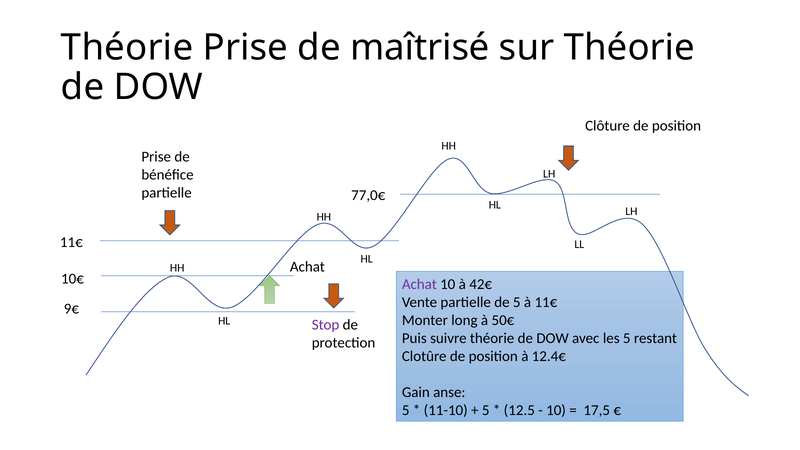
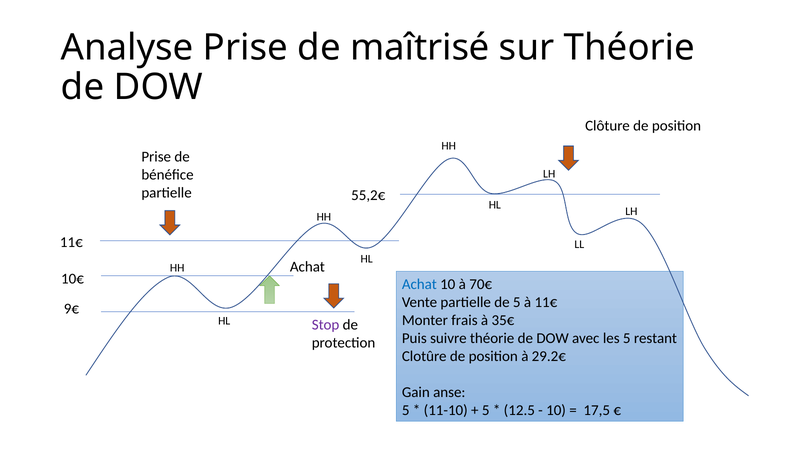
Théorie at (127, 47): Théorie -> Analyse
77,0€: 77,0€ -> 55,2€
Achat at (419, 284) colour: purple -> blue
42€: 42€ -> 70€
long: long -> frais
50€: 50€ -> 35€
12.4€: 12.4€ -> 29.2€
